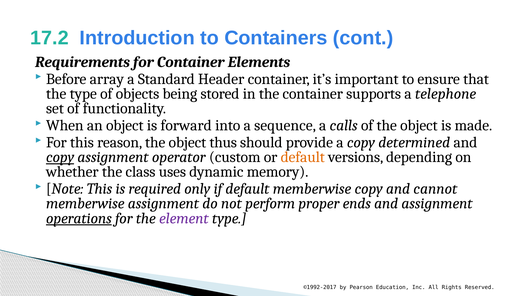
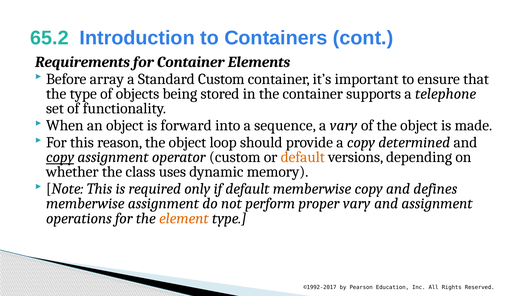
17.2: 17.2 -> 65.2
Standard Header: Header -> Custom
a calls: calls -> vary
thus: thus -> loop
cannot: cannot -> defines
proper ends: ends -> vary
operations underline: present -> none
element colour: purple -> orange
